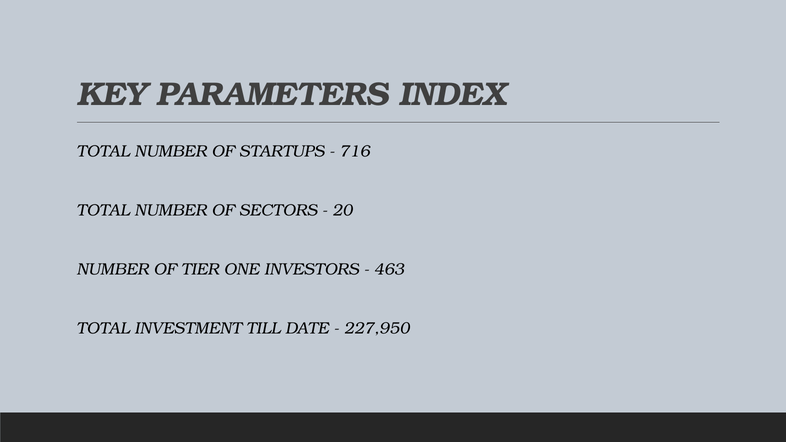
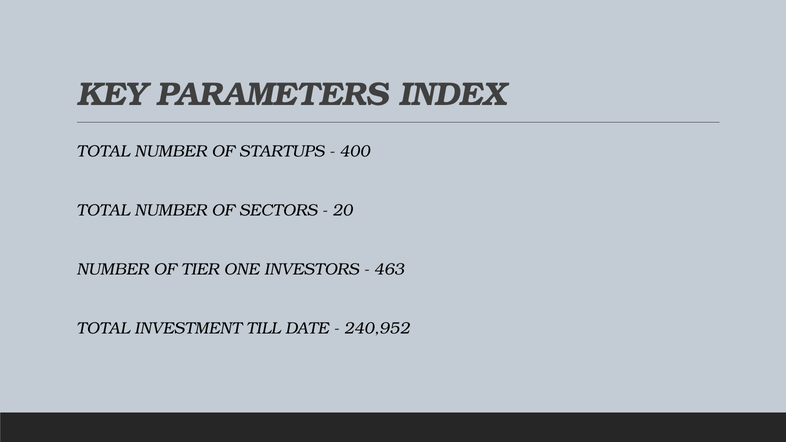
716: 716 -> 400
227,950: 227,950 -> 240,952
